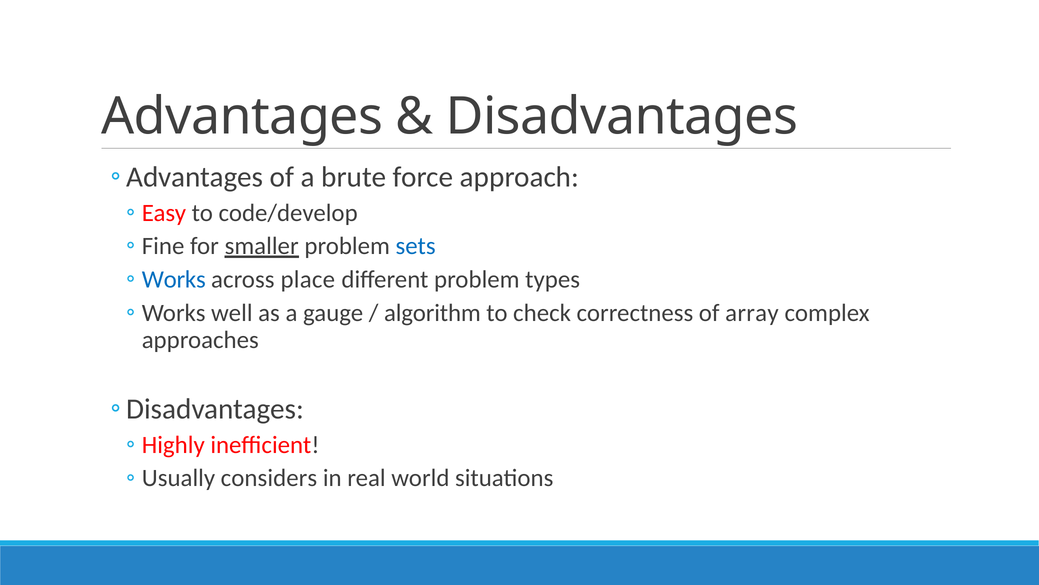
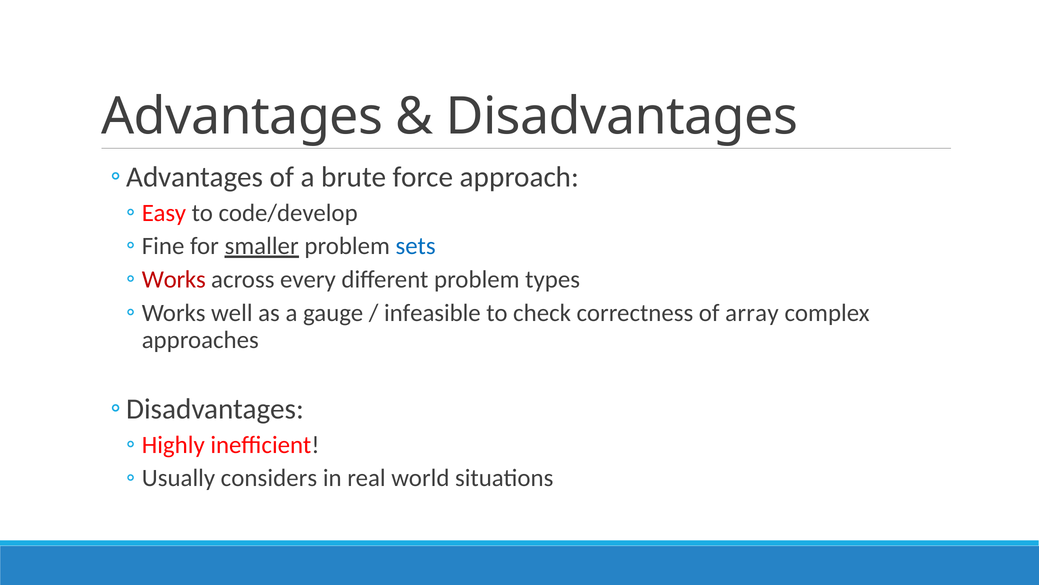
Works at (174, 279) colour: blue -> red
place: place -> every
algorithm: algorithm -> infeasible
